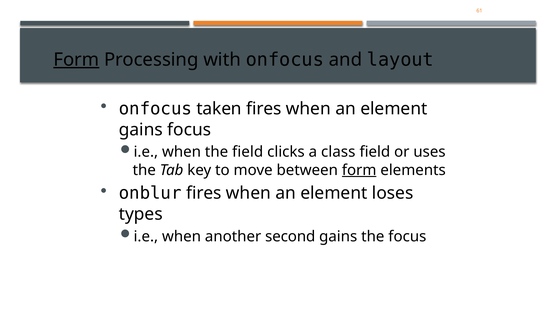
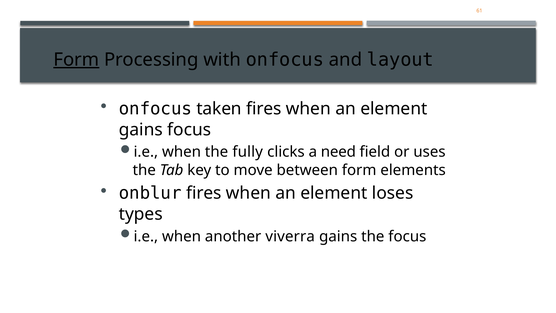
the field: field -> fully
class: class -> need
form at (359, 170) underline: present -> none
second: second -> viverra
